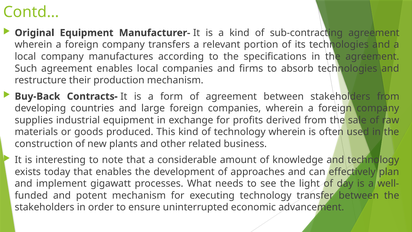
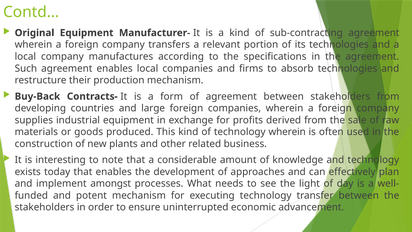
gigawatt: gigawatt -> amongst
